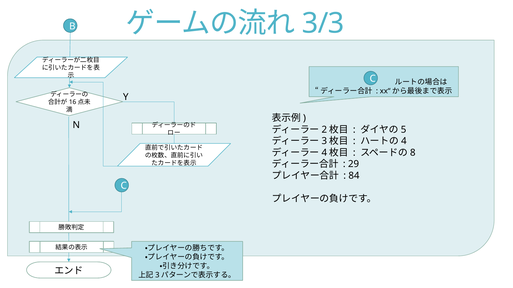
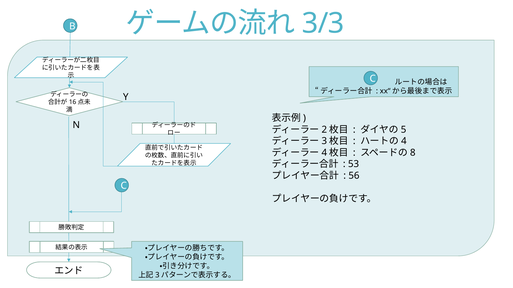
29: 29 -> 53
84: 84 -> 56
